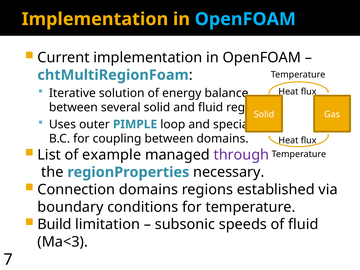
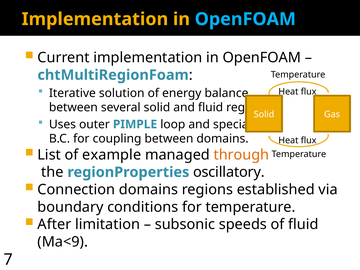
through colour: purple -> orange
necessary: necessary -> oscillatory
Build: Build -> After
Ma<3: Ma<3 -> Ma<9
